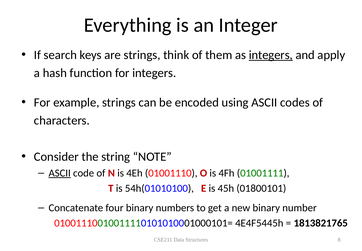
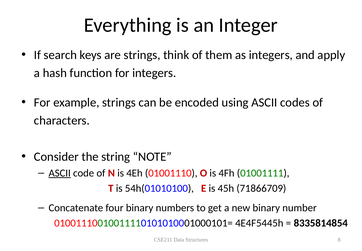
integers at (271, 55) underline: present -> none
01800101: 01800101 -> 71866709
1813821765: 1813821765 -> 8335814854
